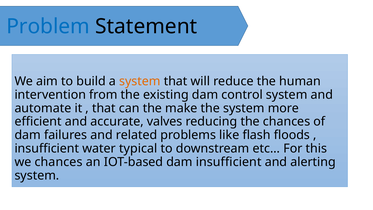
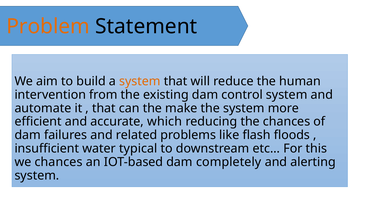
Problem colour: blue -> orange
valves: valves -> which
dam insufficient: insufficient -> completely
